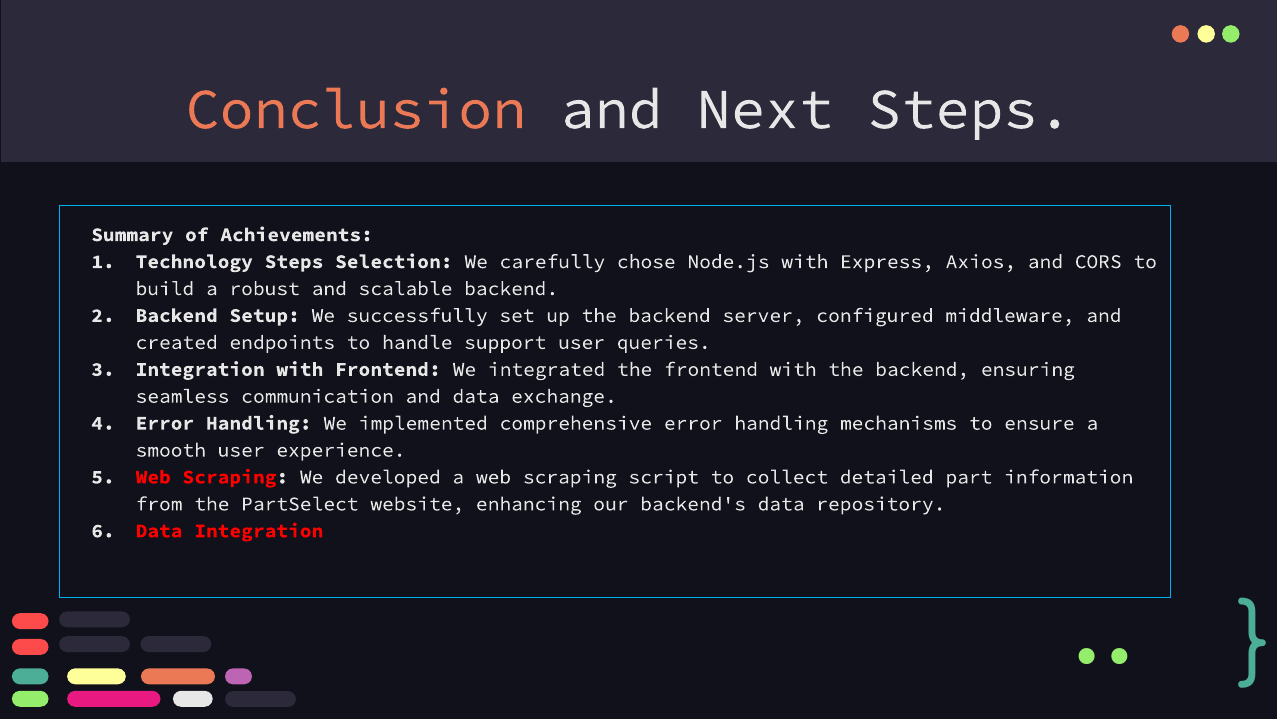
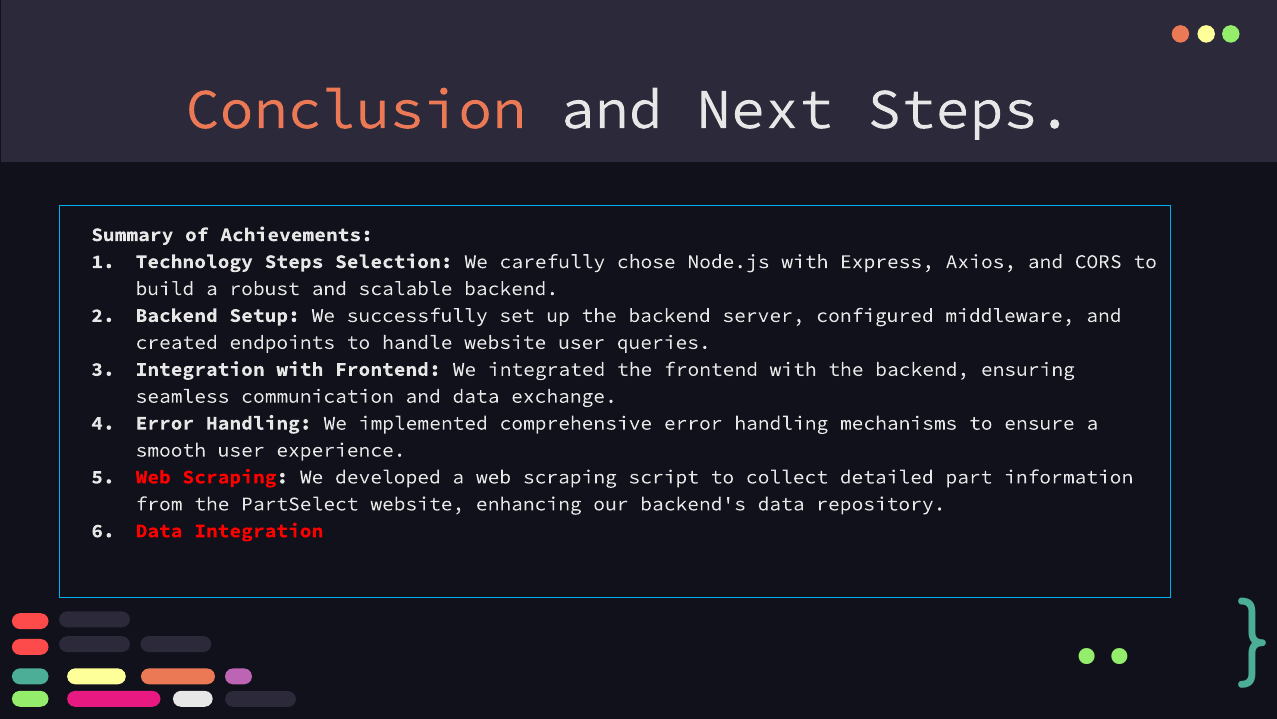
handle support: support -> website
